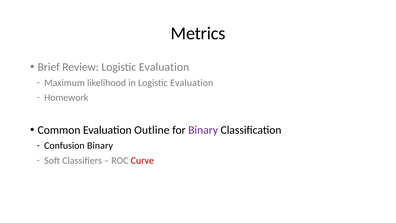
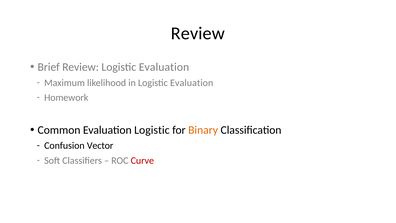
Metrics at (198, 33): Metrics -> Review
Evaluation Outline: Outline -> Logistic
Binary at (203, 130) colour: purple -> orange
Confusion Binary: Binary -> Vector
